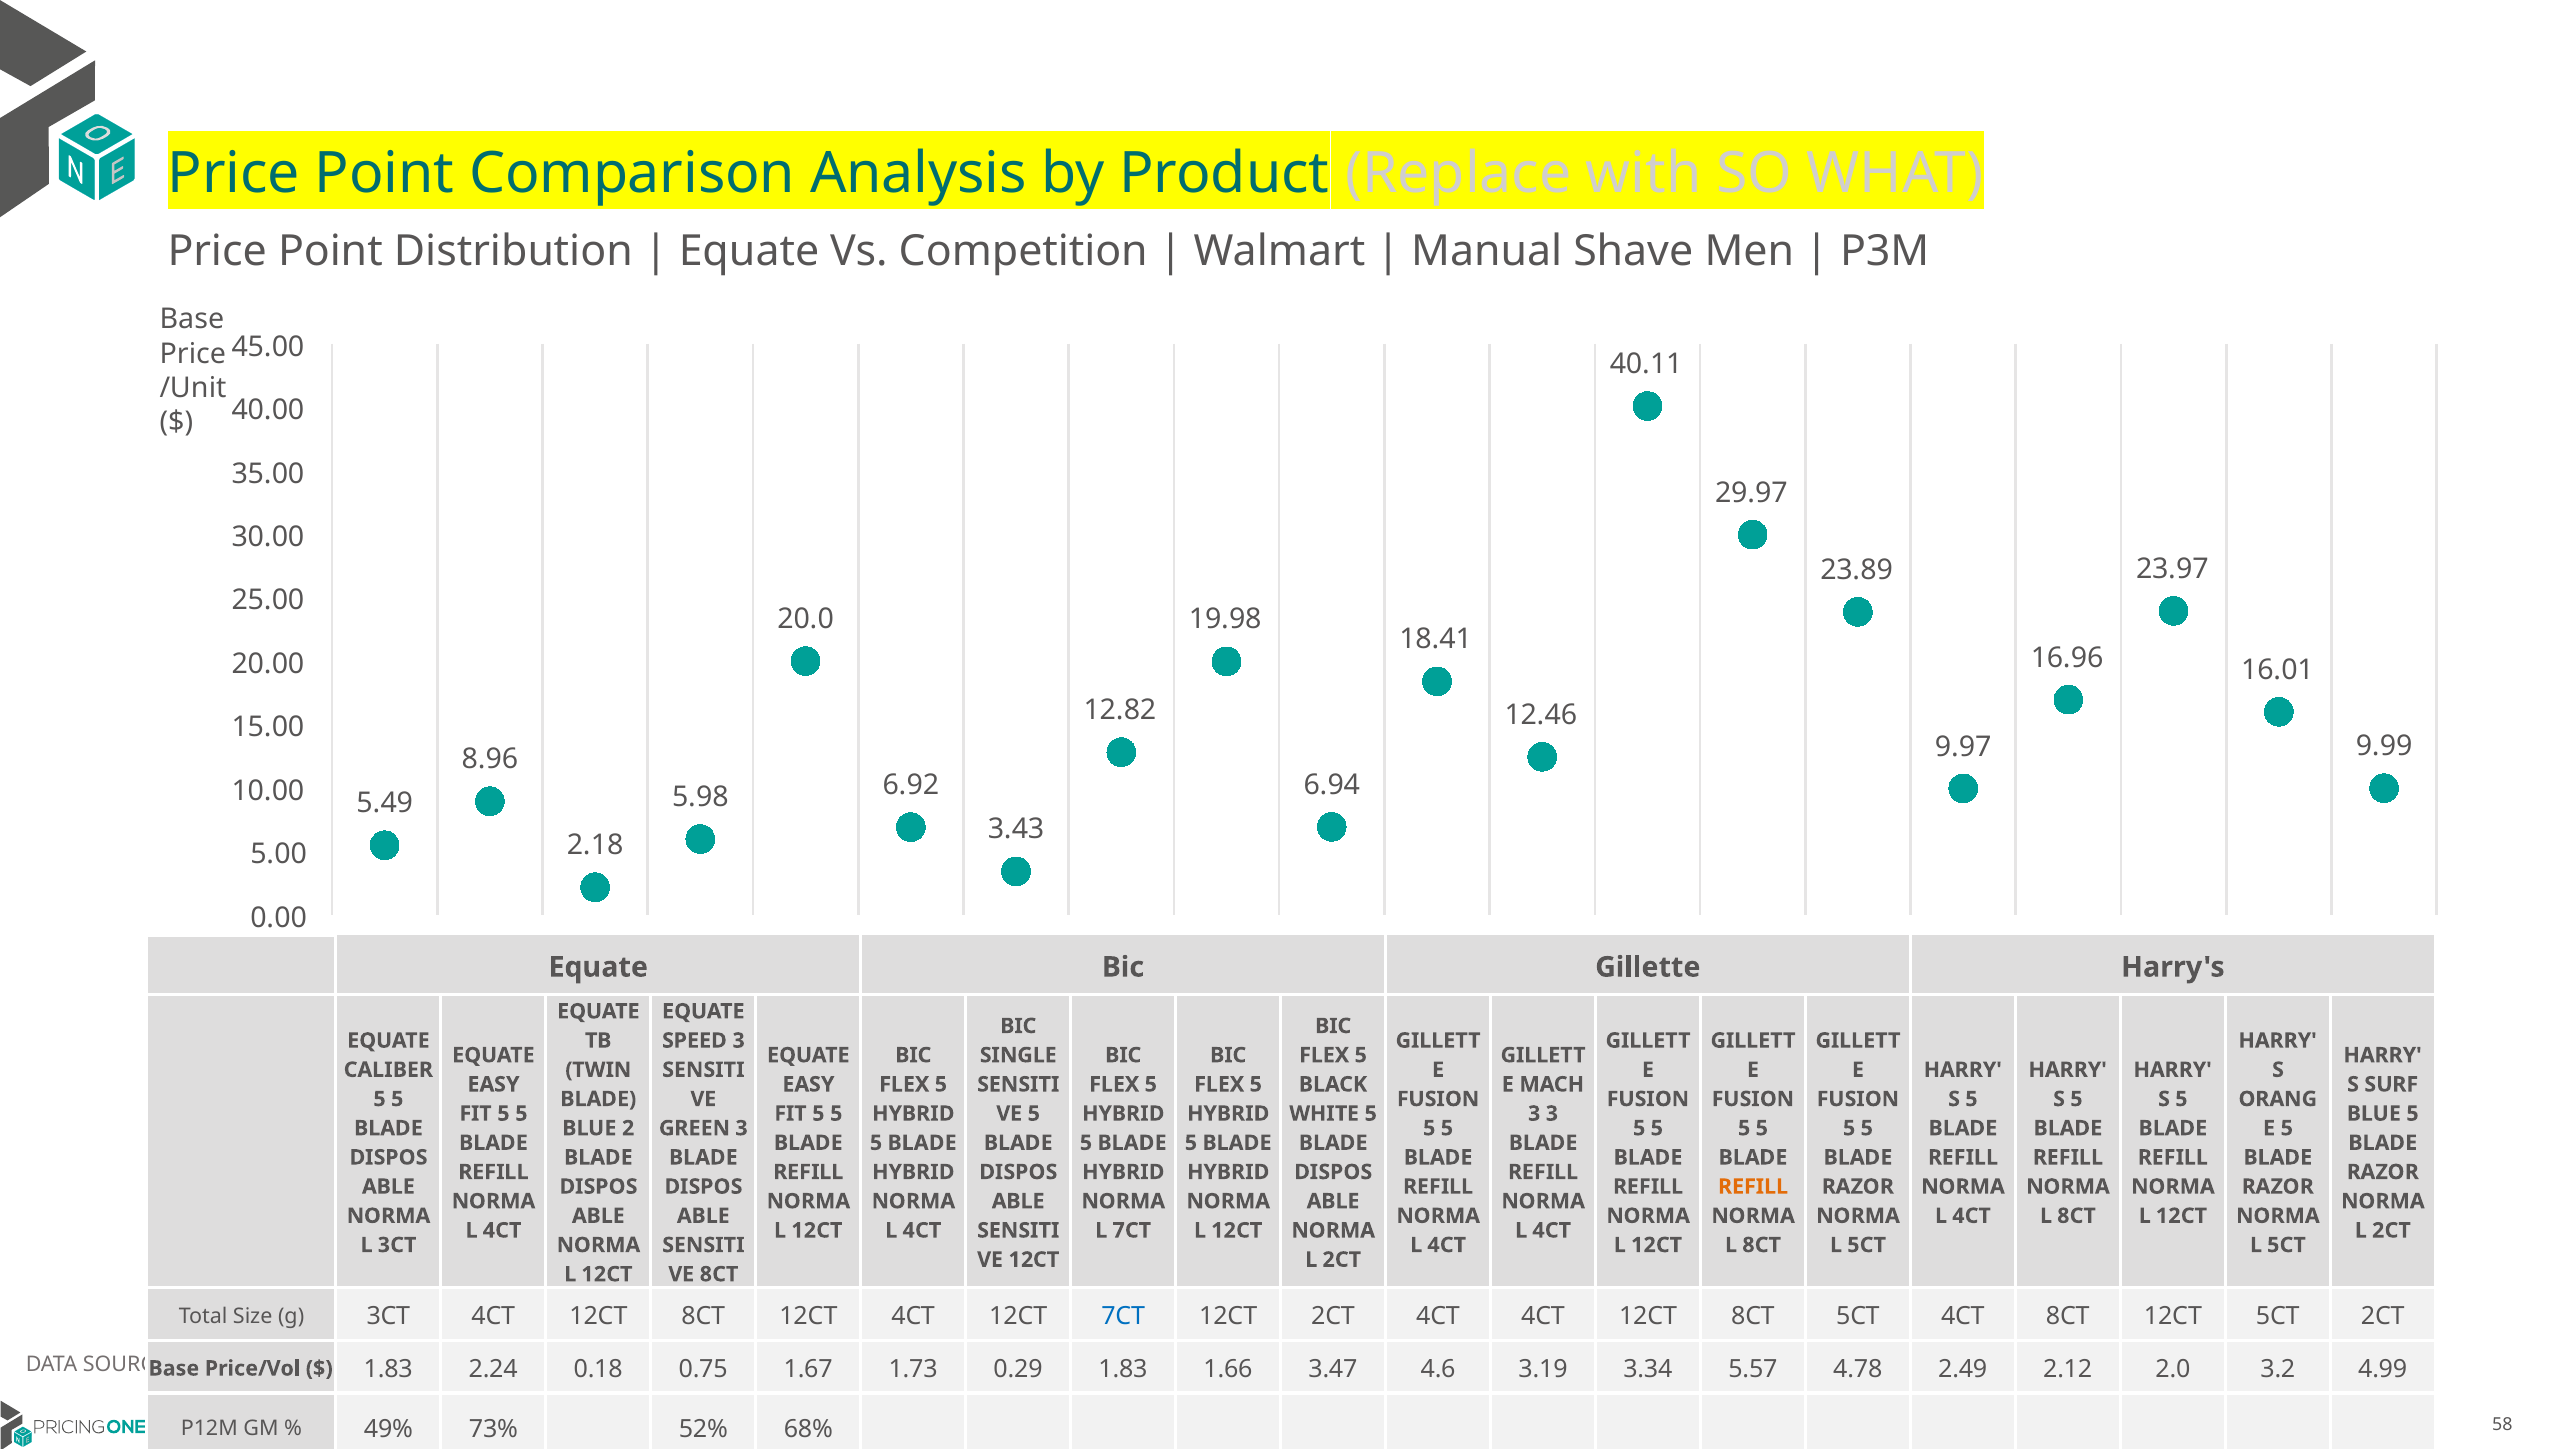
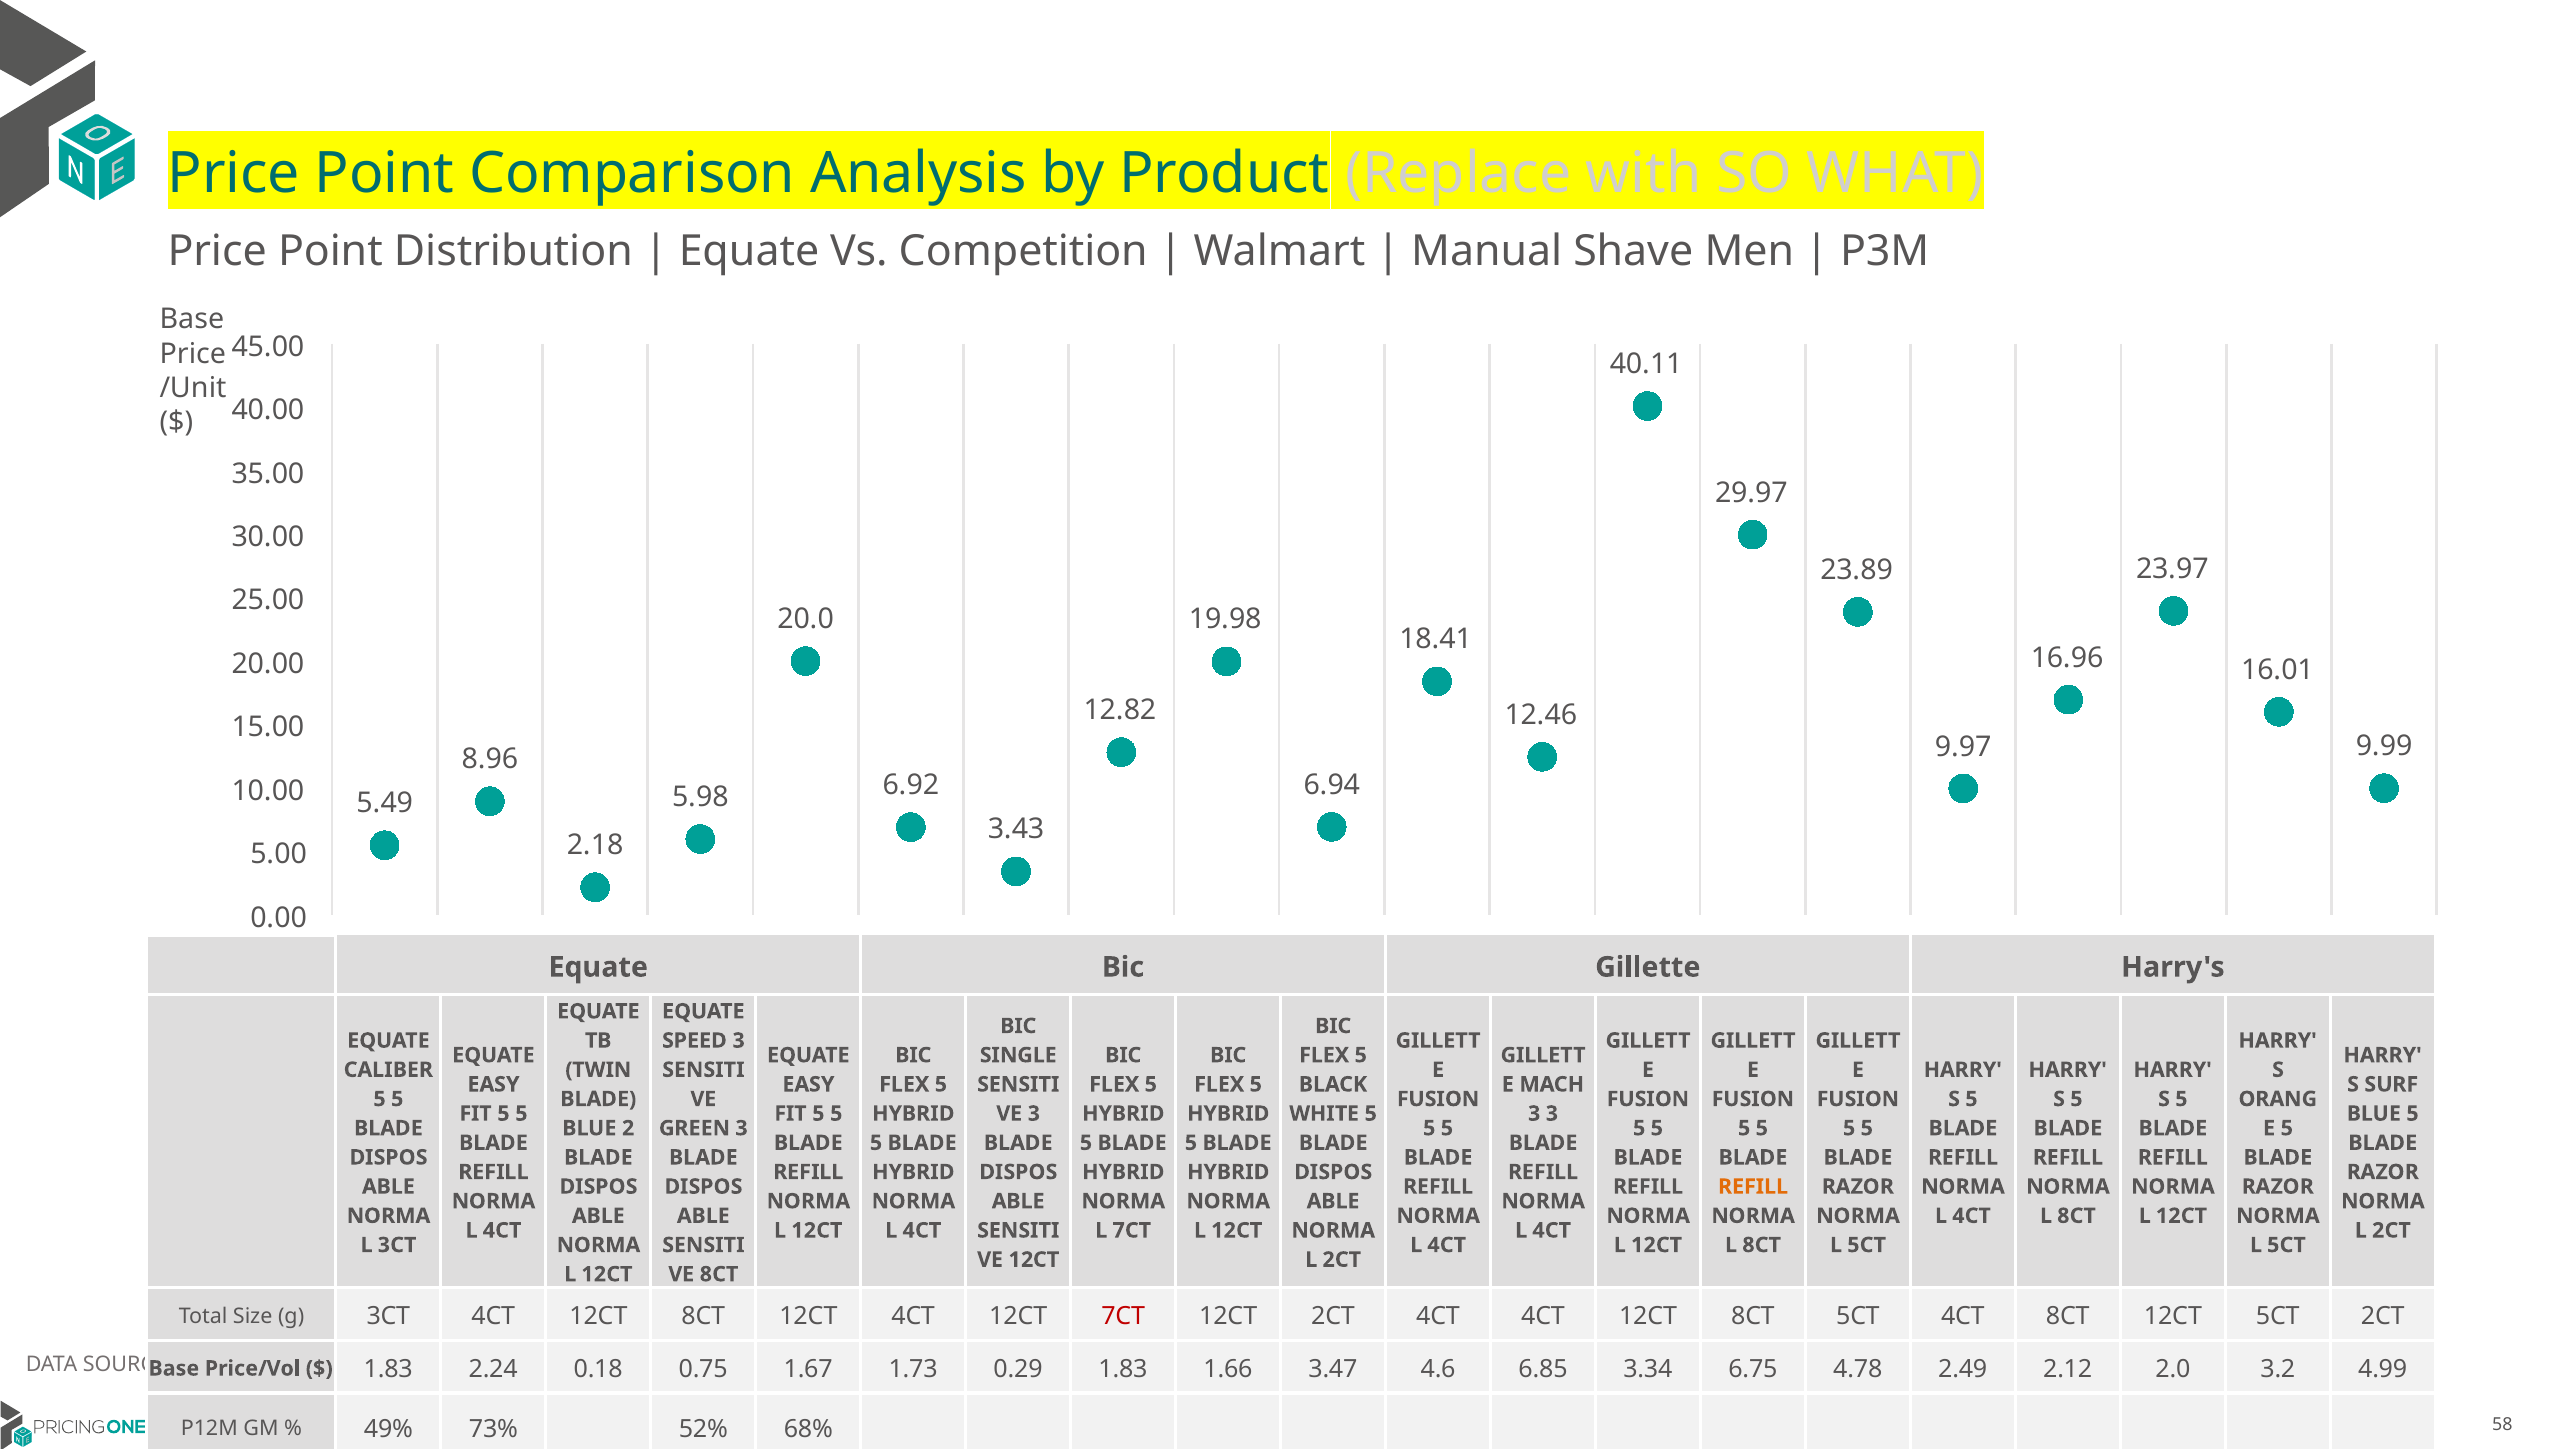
5 at (1034, 1114): 5 -> 3
7CT at (1123, 1316) colour: blue -> red
3.19: 3.19 -> 6.85
5.57: 5.57 -> 6.75
